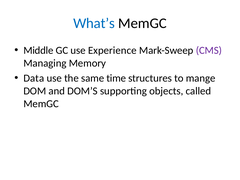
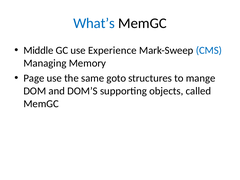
CMS colour: purple -> blue
Data: Data -> Page
time: time -> goto
